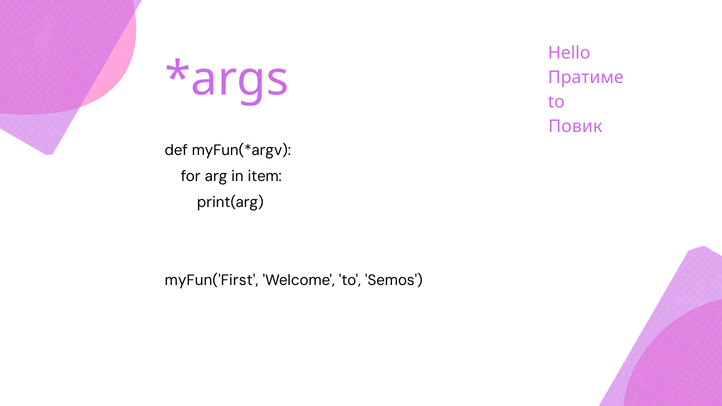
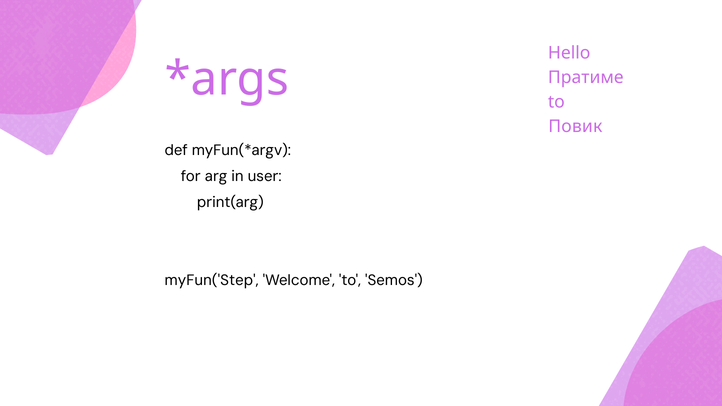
item: item -> user
myFun('First: myFun('First -> myFun('Step
